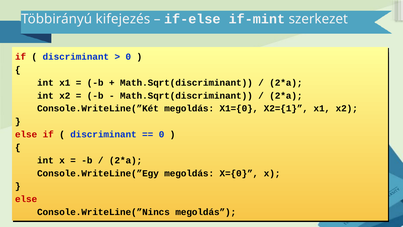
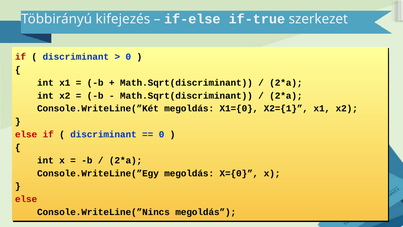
if-mint: if-mint -> if-true
